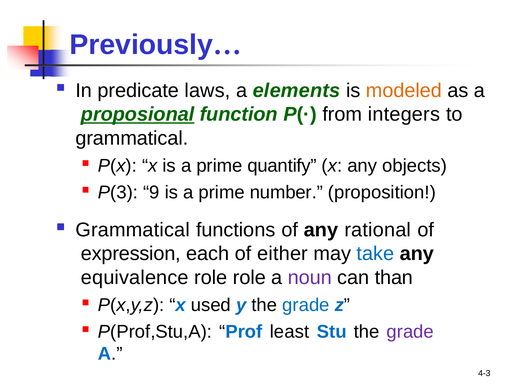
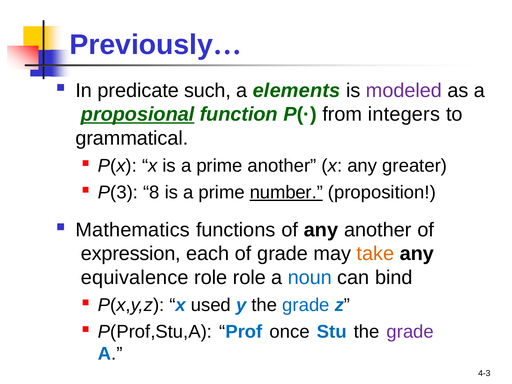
laws: laws -> such
modeled colour: orange -> purple
prime quantify: quantify -> another
objects: objects -> greater
9: 9 -> 8
number underline: none -> present
Grammatical at (133, 230): Grammatical -> Mathematics
any rational: rational -> another
of either: either -> grade
take colour: blue -> orange
noun colour: purple -> blue
than: than -> bind
least: least -> once
